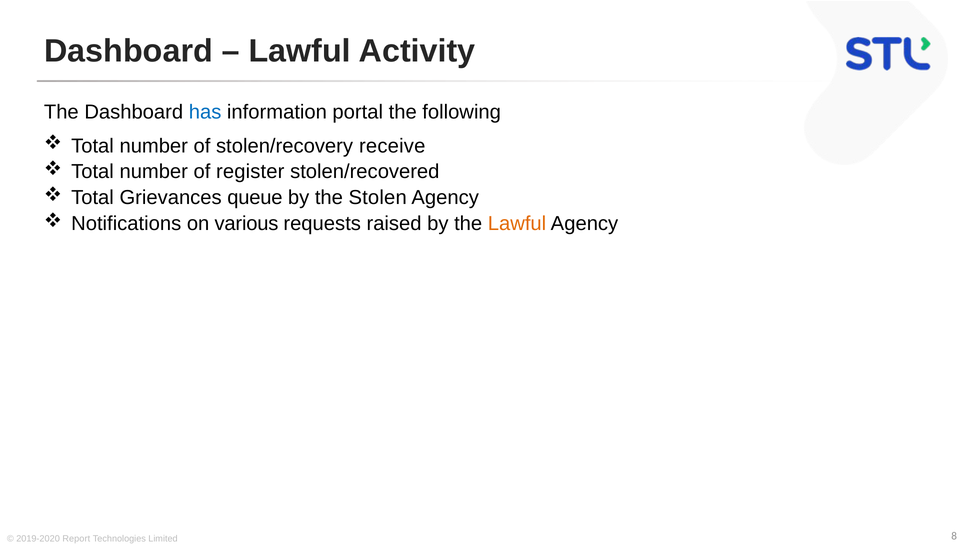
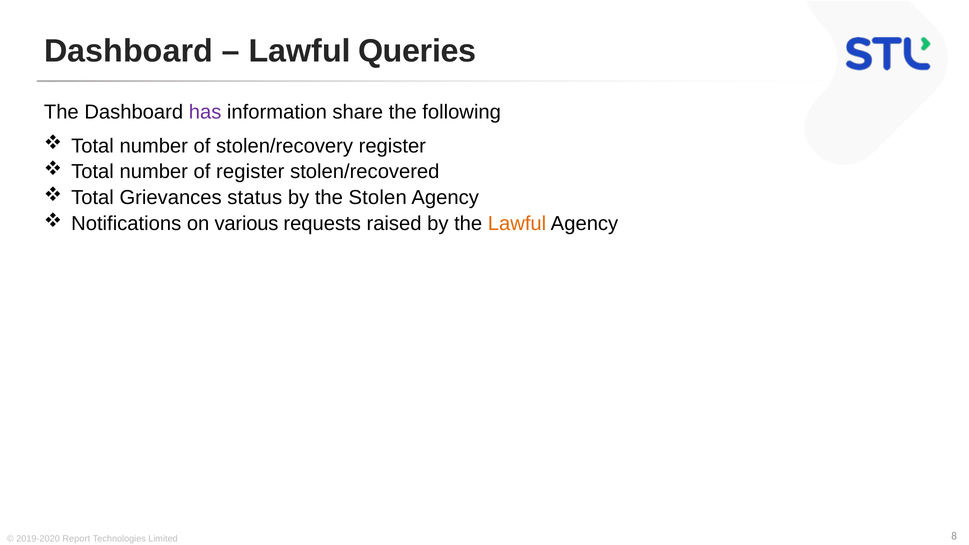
Activity: Activity -> Queries
has colour: blue -> purple
portal: portal -> share
stolen/recovery receive: receive -> register
queue: queue -> status
